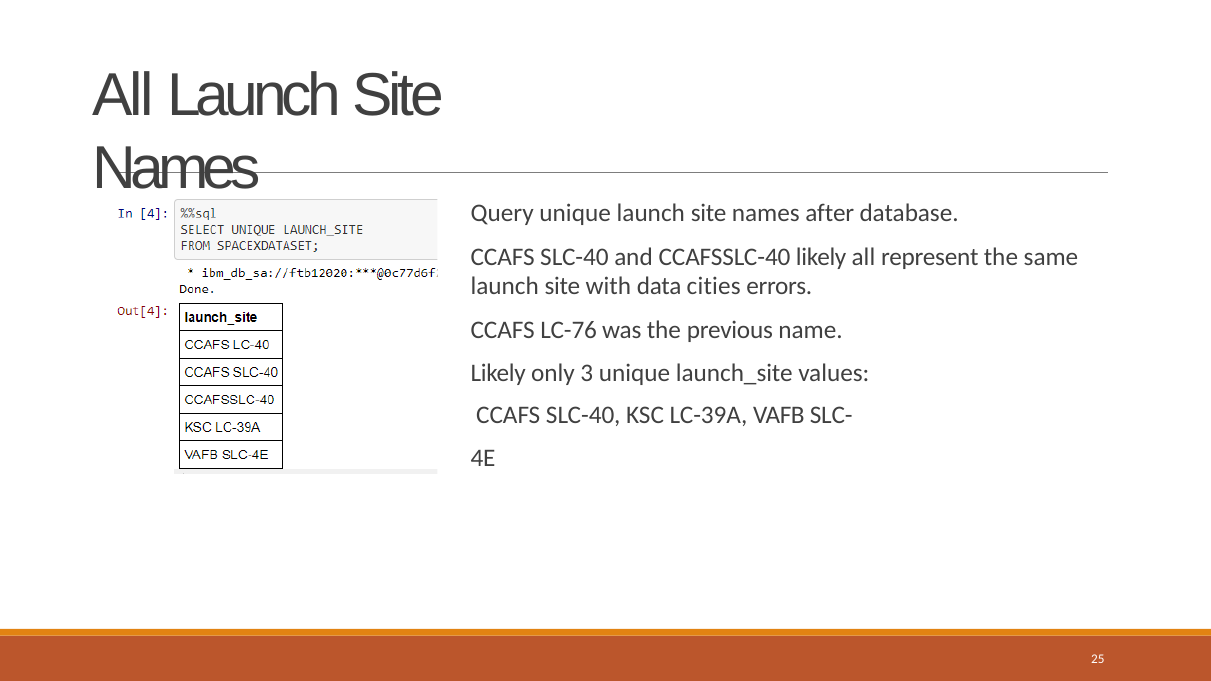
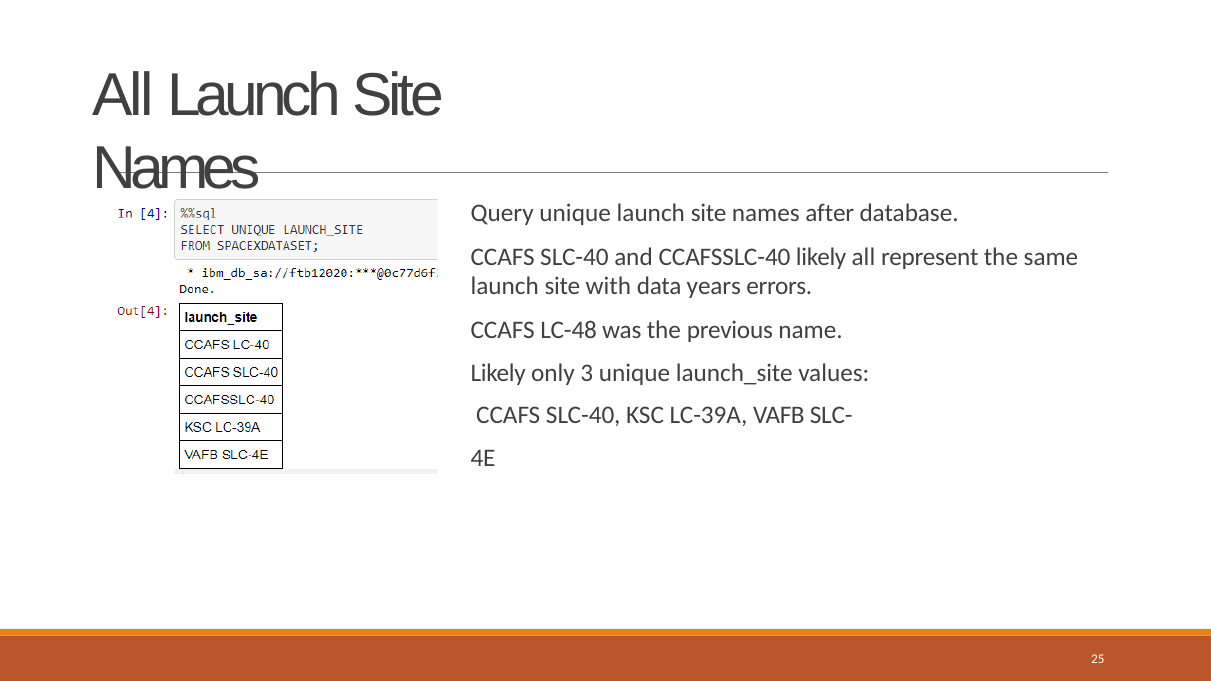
cities: cities -> years
LC-76: LC-76 -> LC-48
